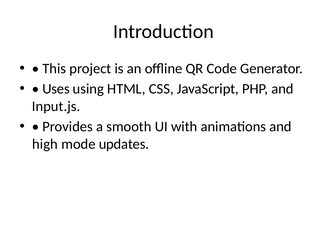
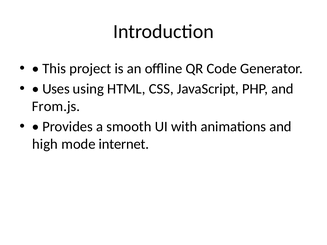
Input.js: Input.js -> From.js
updates: updates -> internet
